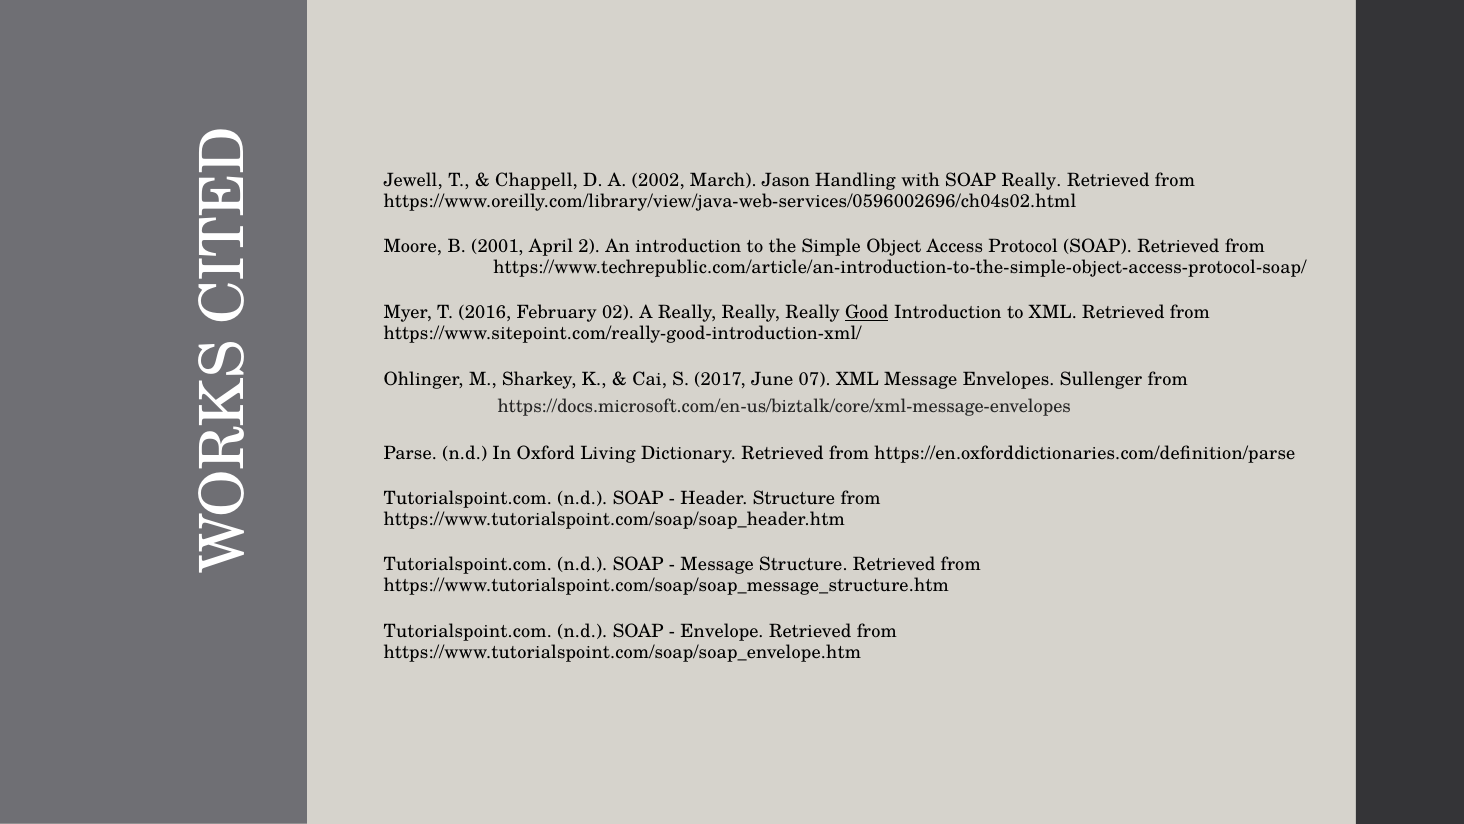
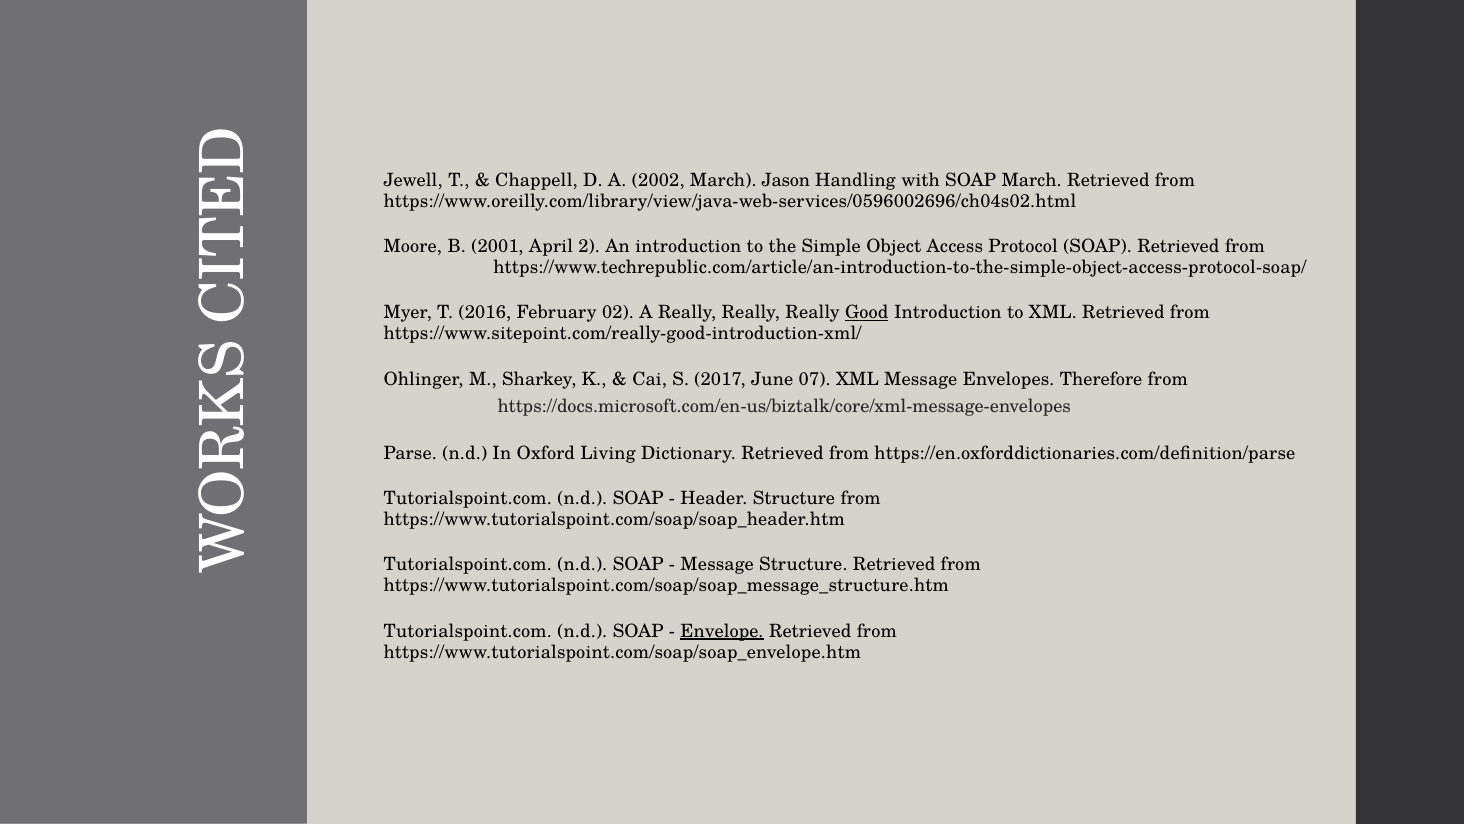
SOAP Really: Really -> March
Sullenger: Sullenger -> Therefore
Envelope underline: none -> present
